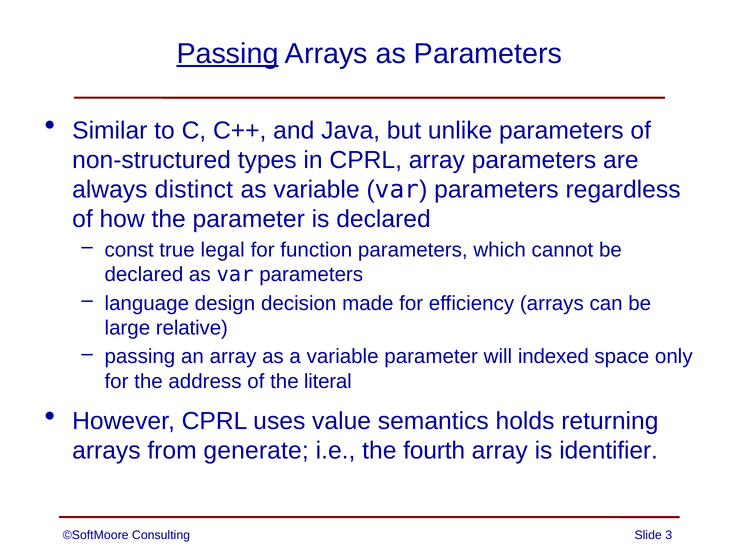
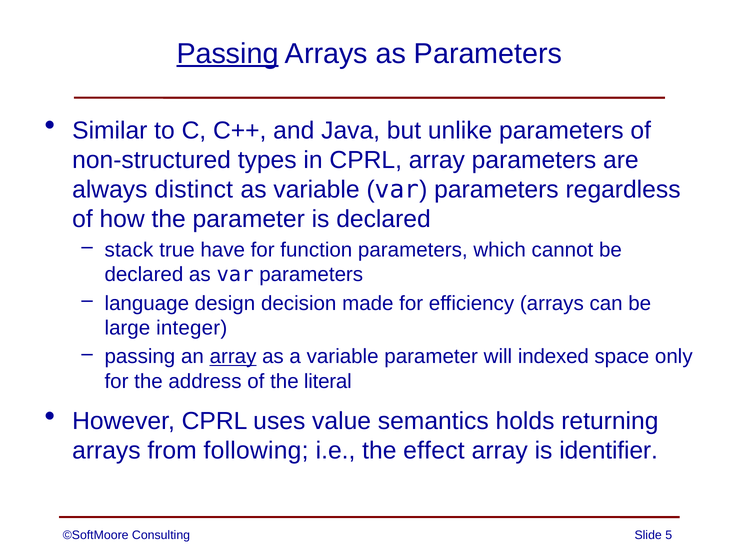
const: const -> stack
legal: legal -> have
relative: relative -> integer
array at (233, 357) underline: none -> present
generate: generate -> following
fourth: fourth -> effect
3: 3 -> 5
